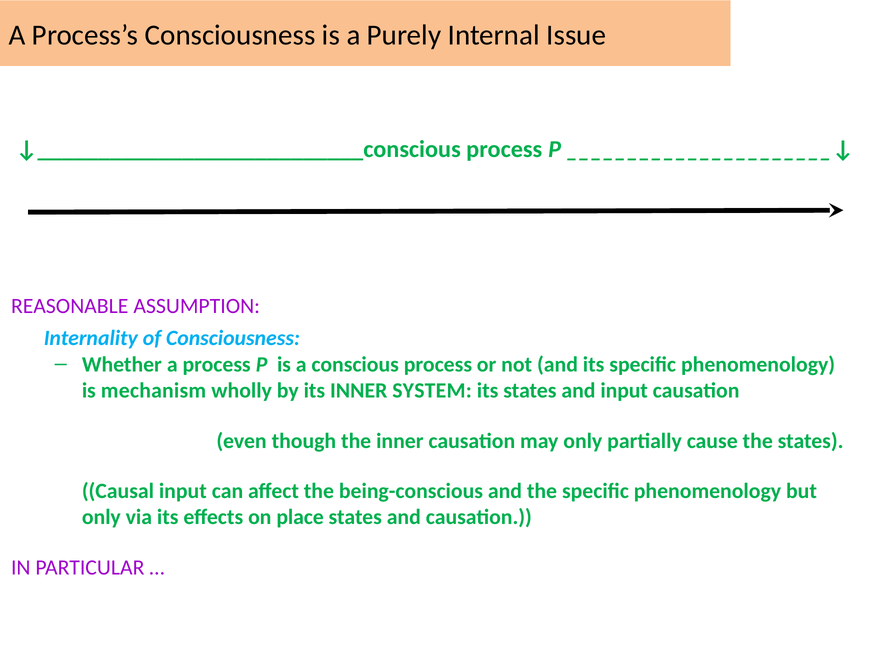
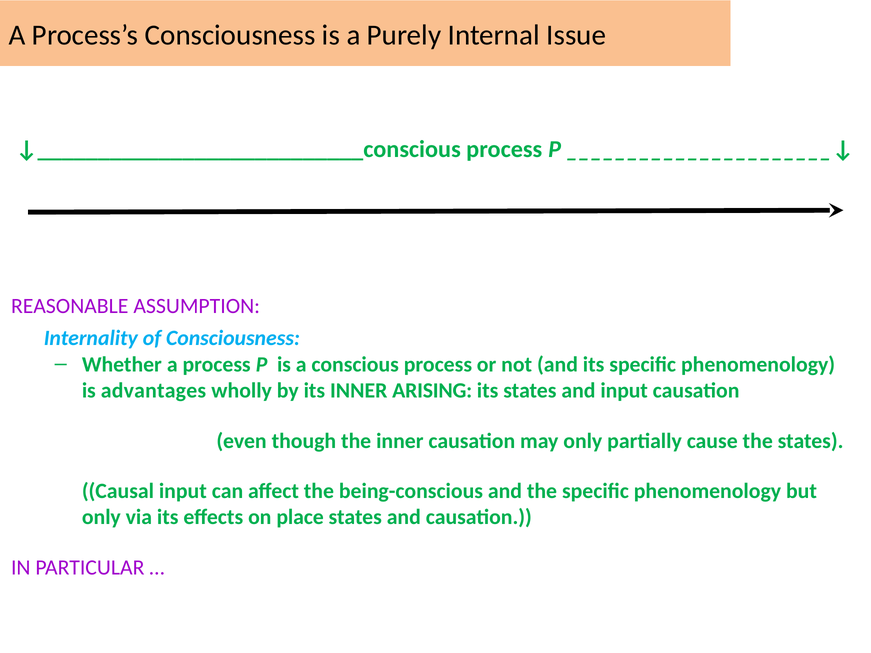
mechanism: mechanism -> advantages
SYSTEM: SYSTEM -> ARISING
